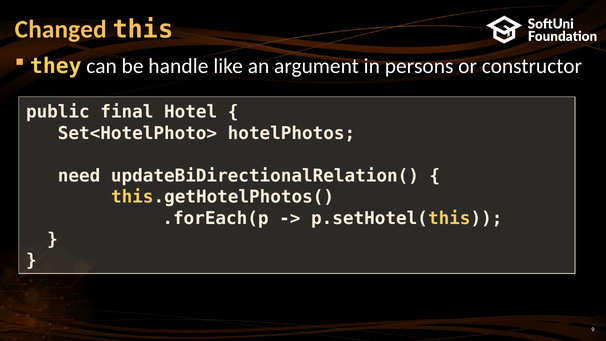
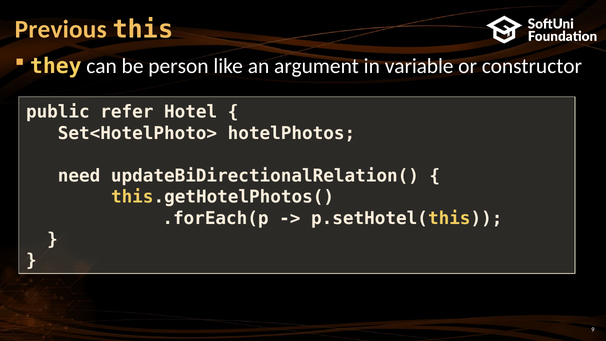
Changed: Changed -> Previous
handle: handle -> person
persons: persons -> variable
final: final -> refer
